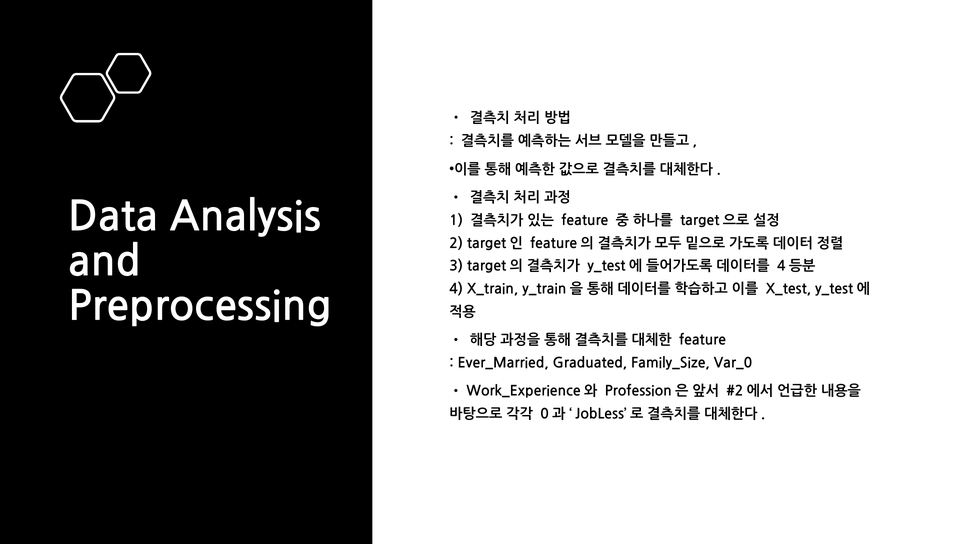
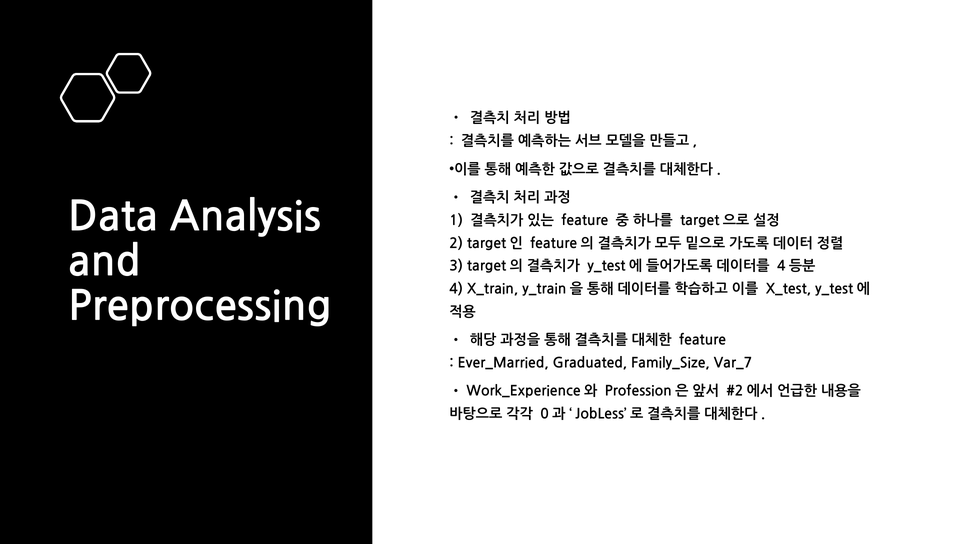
Var_0: Var_0 -> Var_7
